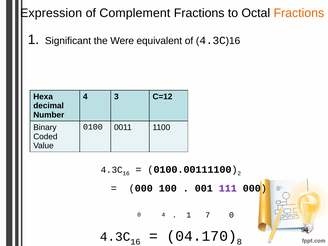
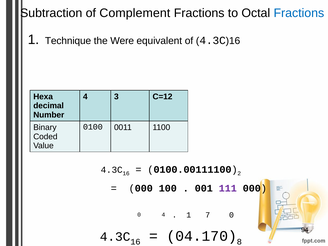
Expression: Expression -> Subtraction
Fractions at (299, 13) colour: orange -> blue
Significant: Significant -> Technique
